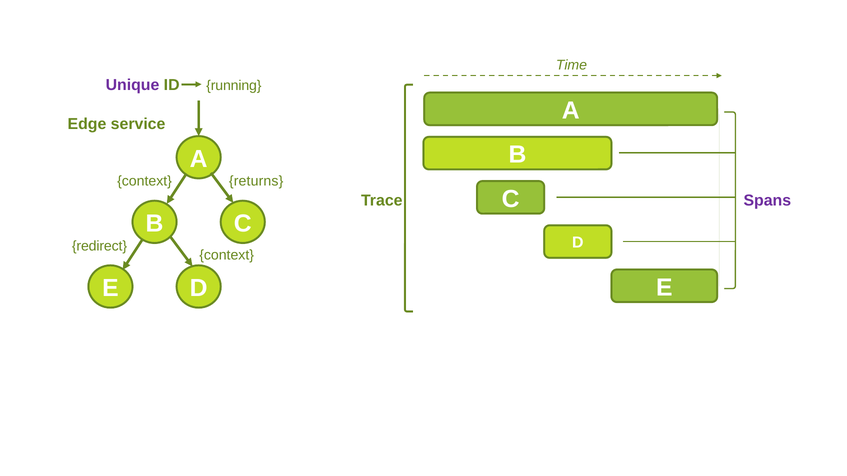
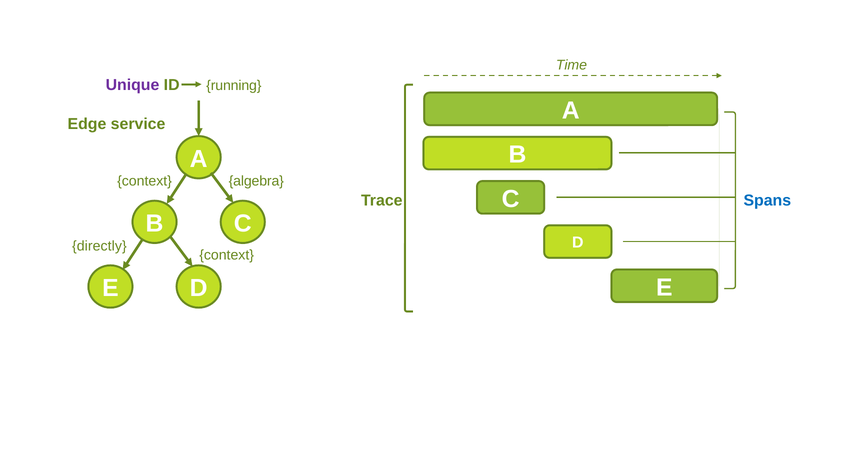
returns: returns -> algebra
Spans colour: purple -> blue
redirect: redirect -> directly
